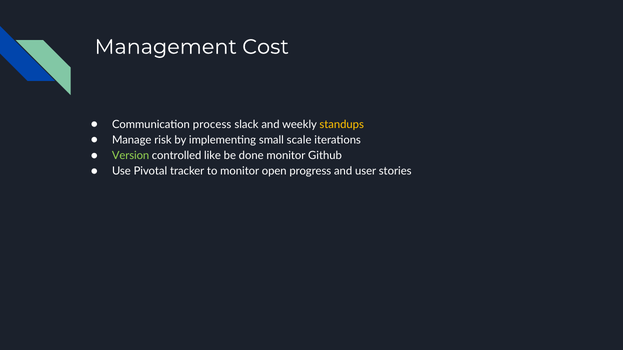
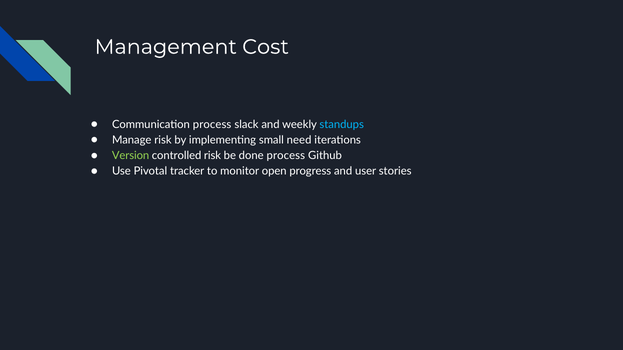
standups colour: yellow -> light blue
scale: scale -> need
controlled like: like -> risk
done monitor: monitor -> process
